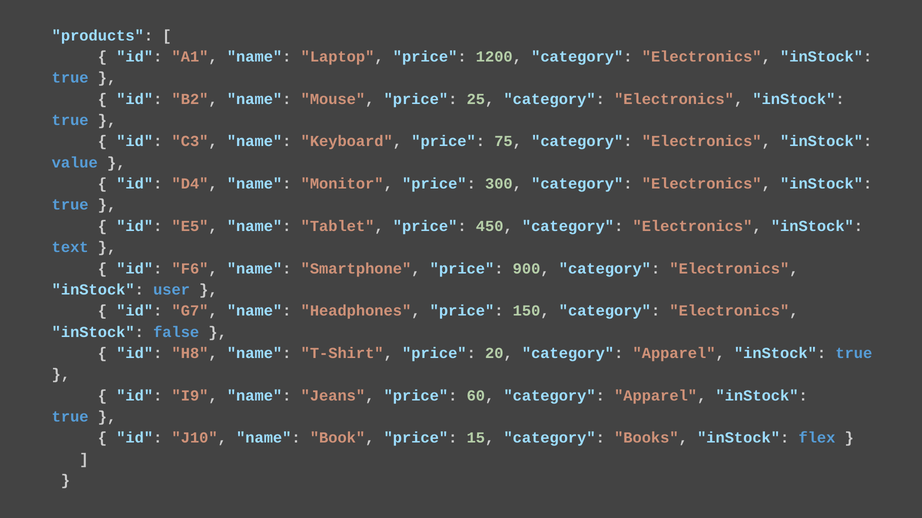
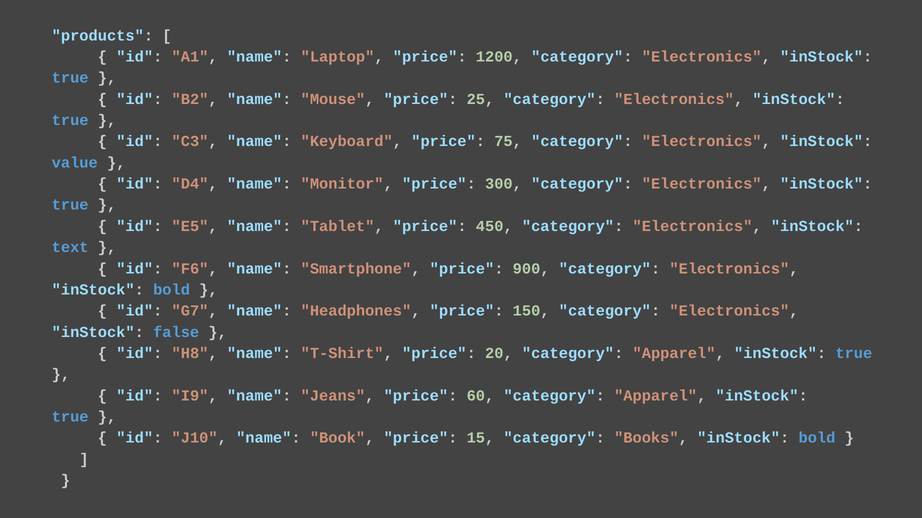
user at (172, 290): user -> bold
Books inStock flex: flex -> bold
